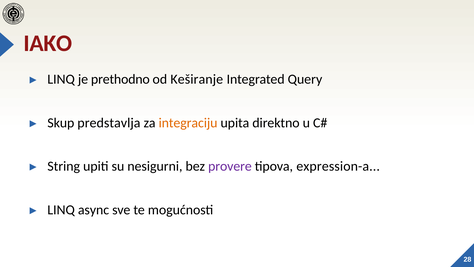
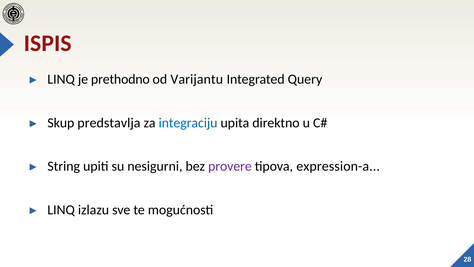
IAKO: IAKO -> ISPIS
Keširanje: Keširanje -> Varijantu
integraciju colour: orange -> blue
async: async -> izlazu
